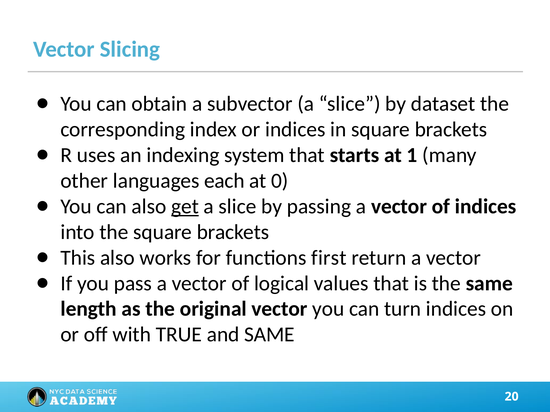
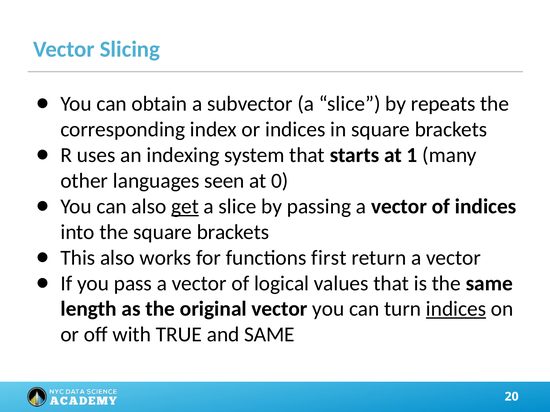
dataset: dataset -> repeats
each: each -> seen
indices at (456, 309) underline: none -> present
